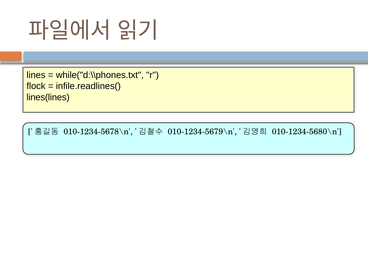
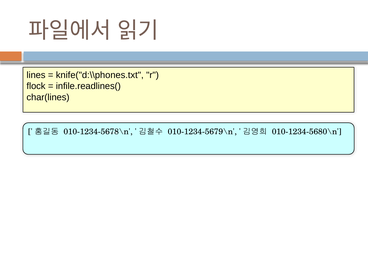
while("d:\\phones.txt: while("d:\\phones.txt -> knife("d:\\phones.txt
lines(lines: lines(lines -> char(lines
